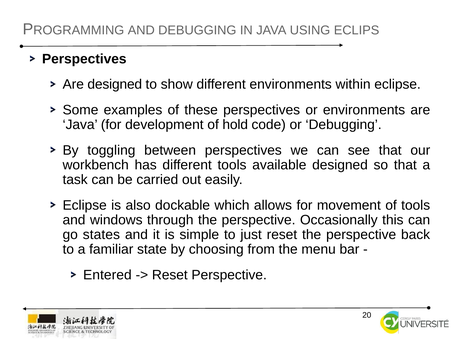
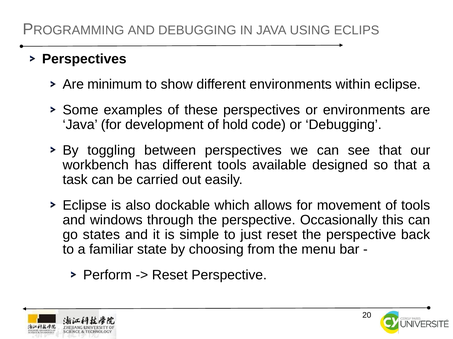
Are designed: designed -> minimum
Entered: Entered -> Perform
